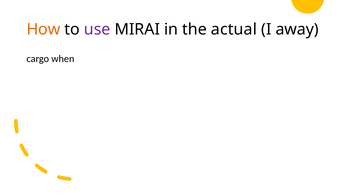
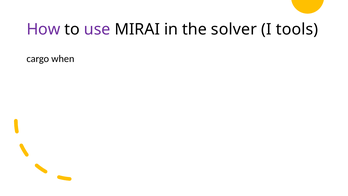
How colour: orange -> purple
actual: actual -> solver
away: away -> tools
